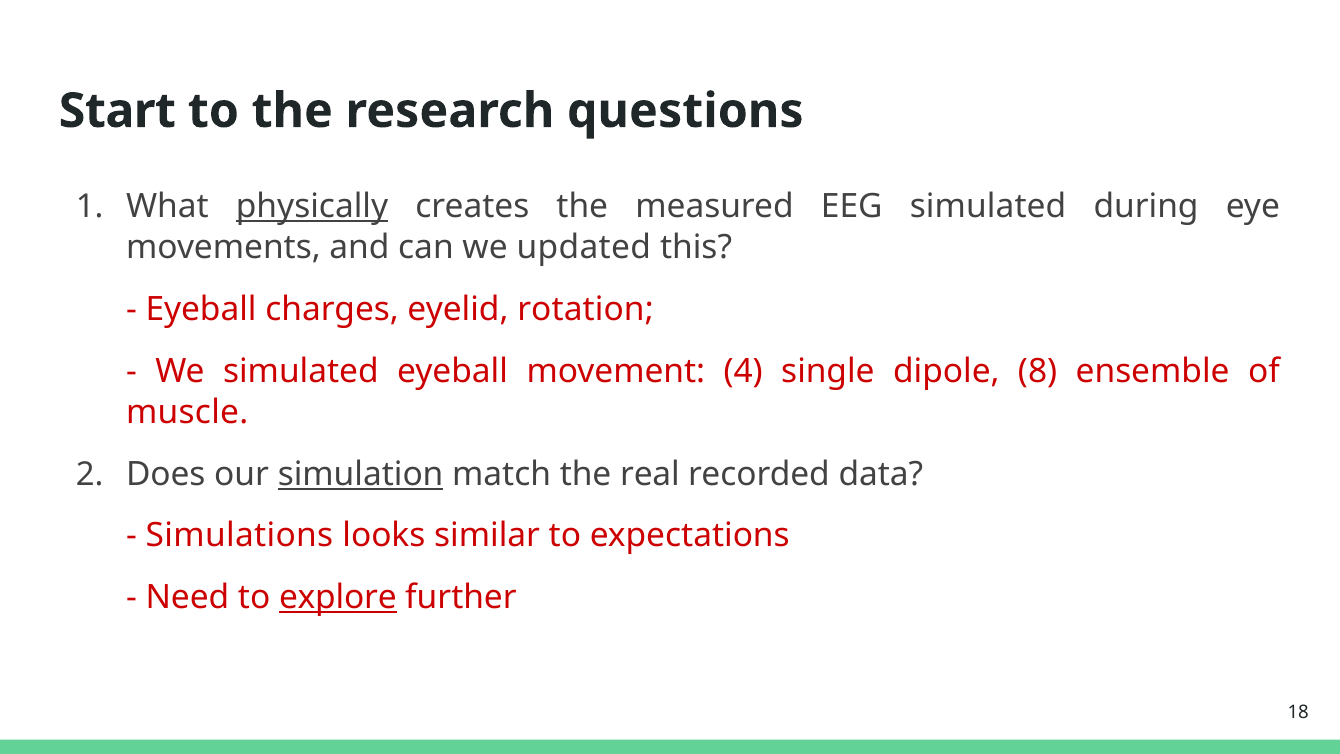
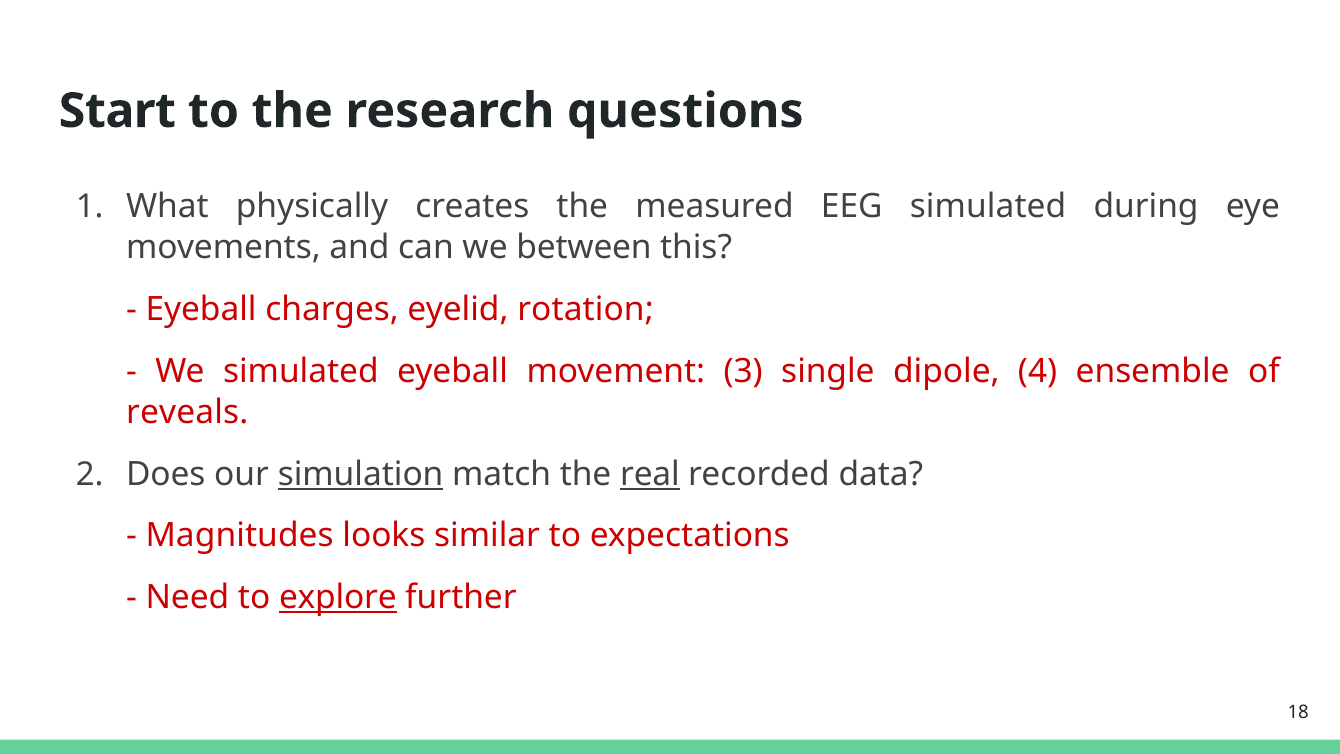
physically underline: present -> none
updated: updated -> between
4: 4 -> 3
8: 8 -> 4
muscle: muscle -> reveals
real underline: none -> present
Simulations: Simulations -> Magnitudes
